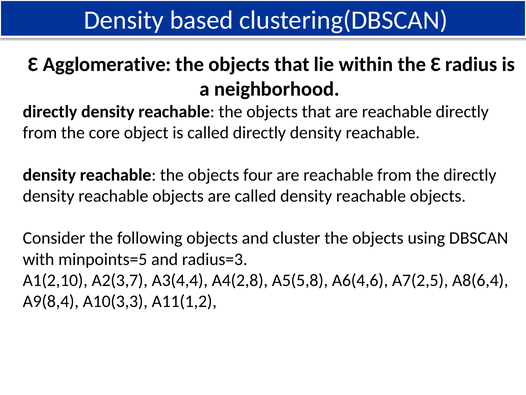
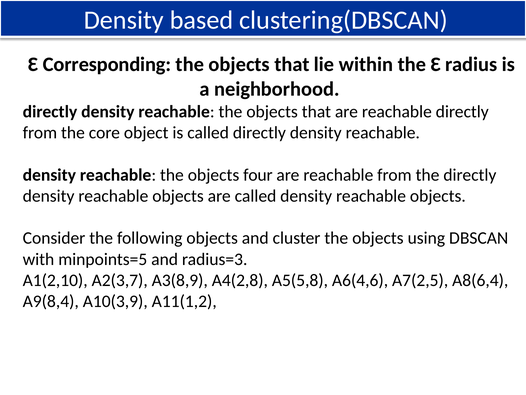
Agglomerative: Agglomerative -> Corresponding
A3(4,4: A3(4,4 -> A3(8,9
A10(3,3: A10(3,3 -> A10(3,9
